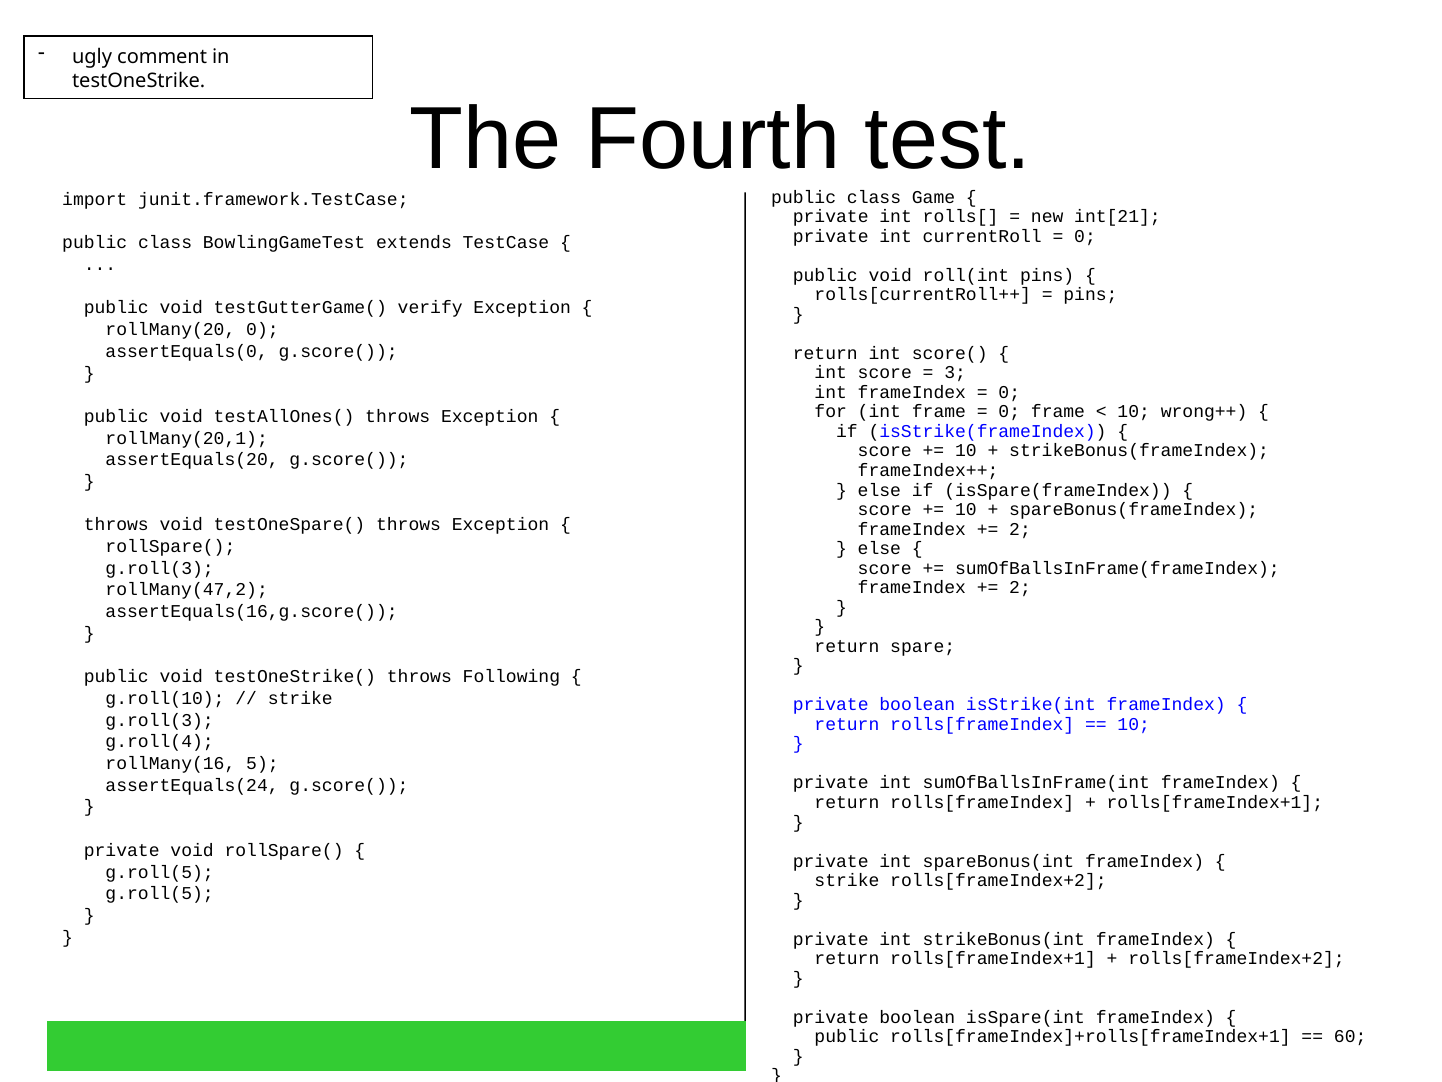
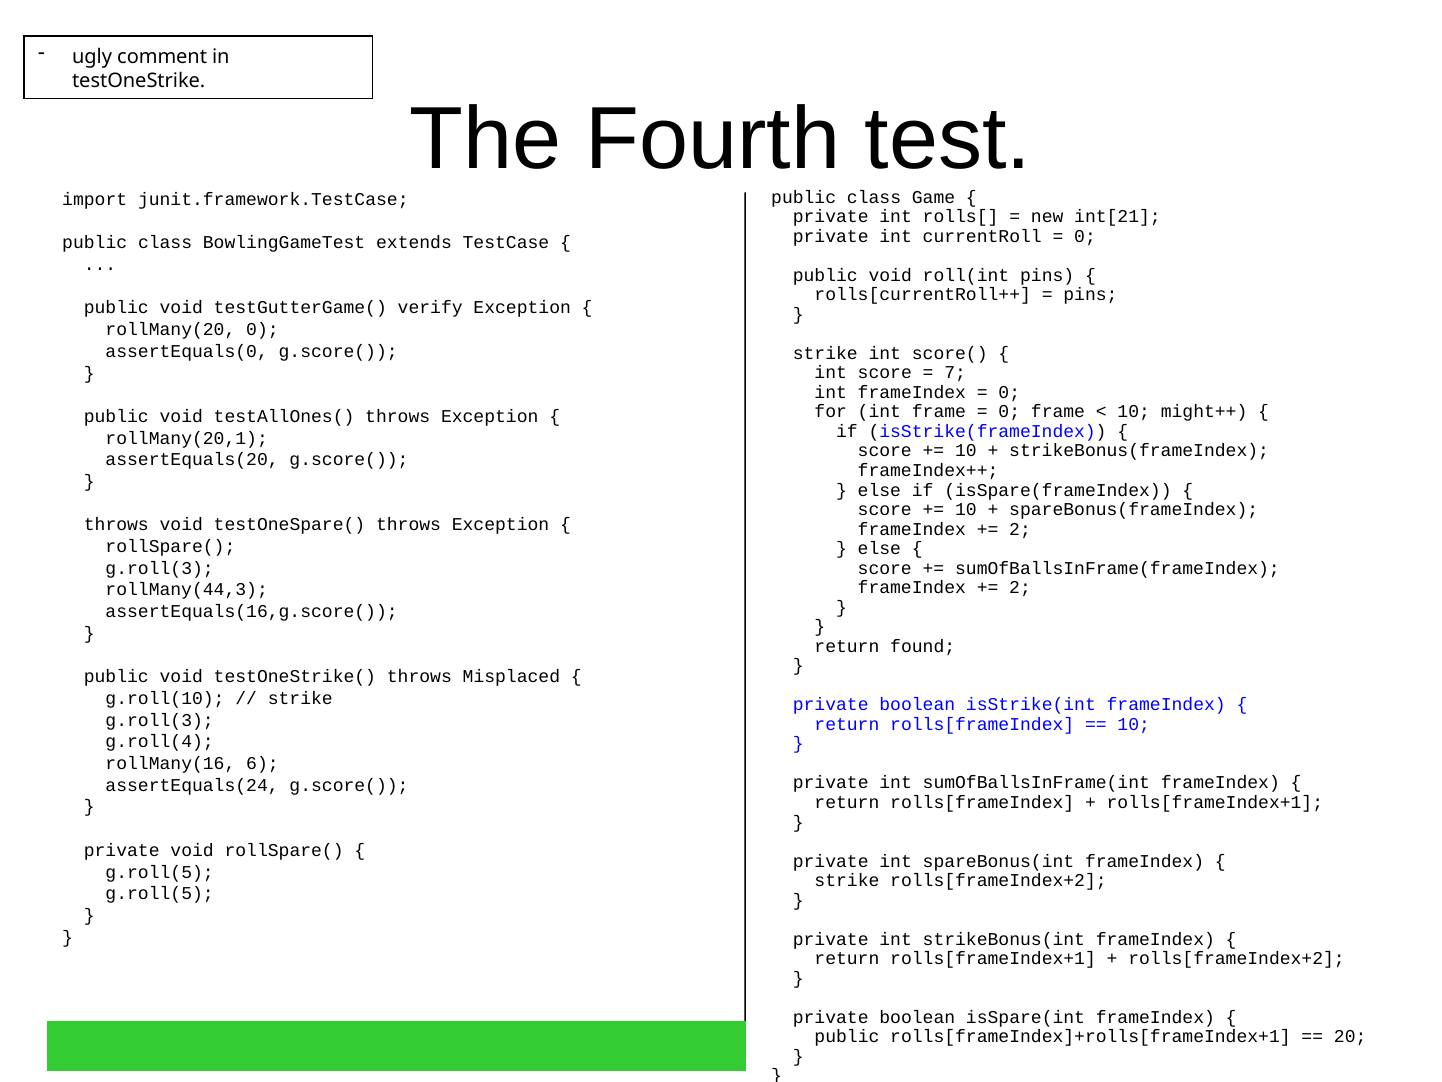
return at (825, 353): return -> strike
3: 3 -> 7
wrong++: wrong++ -> might++
rollMany(47,2: rollMany(47,2 -> rollMany(44,3
spare: spare -> found
Following: Following -> Misplaced
5: 5 -> 6
60: 60 -> 20
